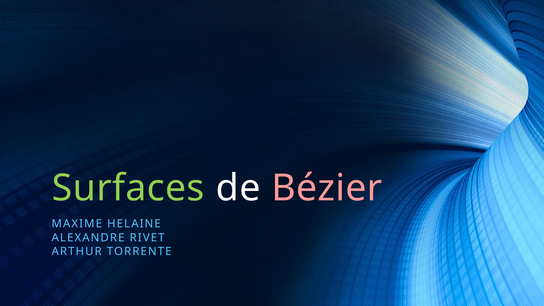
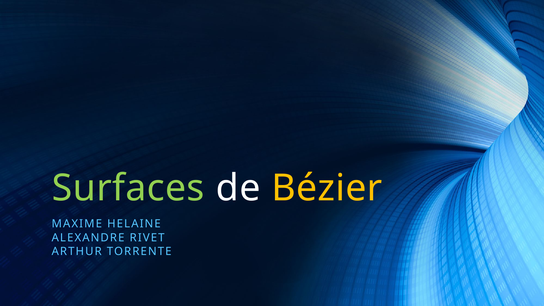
Bézier colour: pink -> yellow
